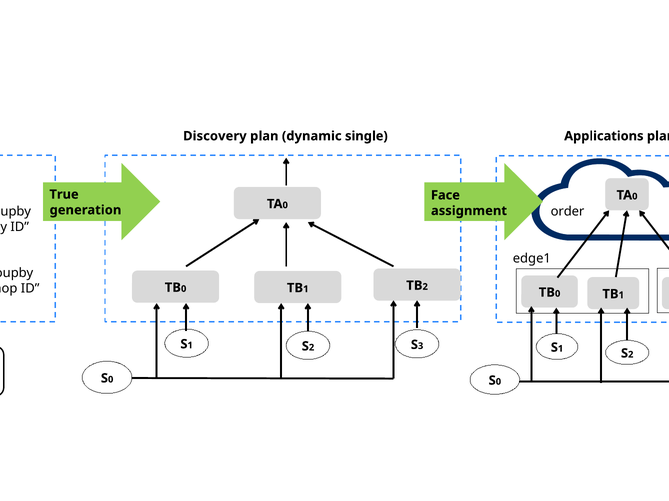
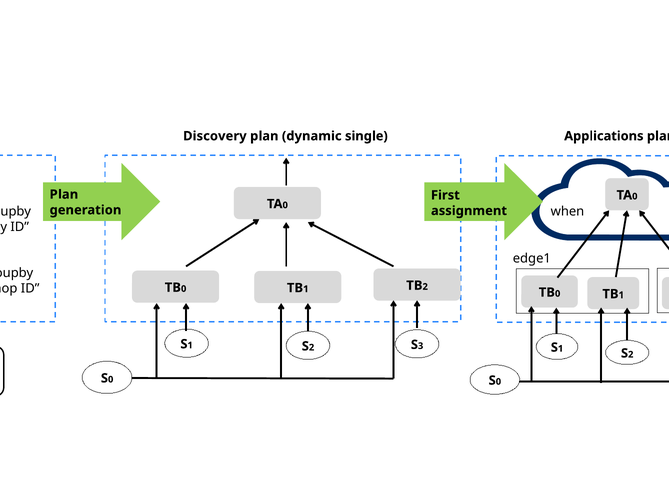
True at (64, 195): True -> Plan
Face: Face -> First
order: order -> when
